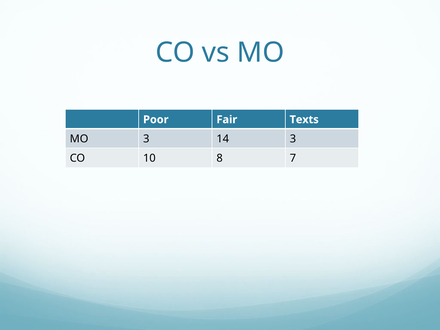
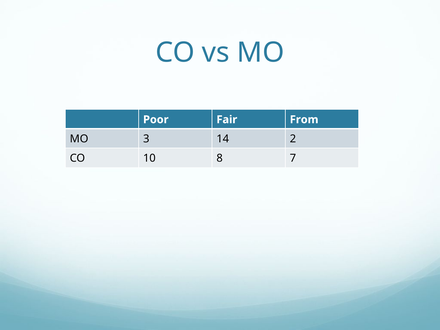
Texts: Texts -> From
14 3: 3 -> 2
